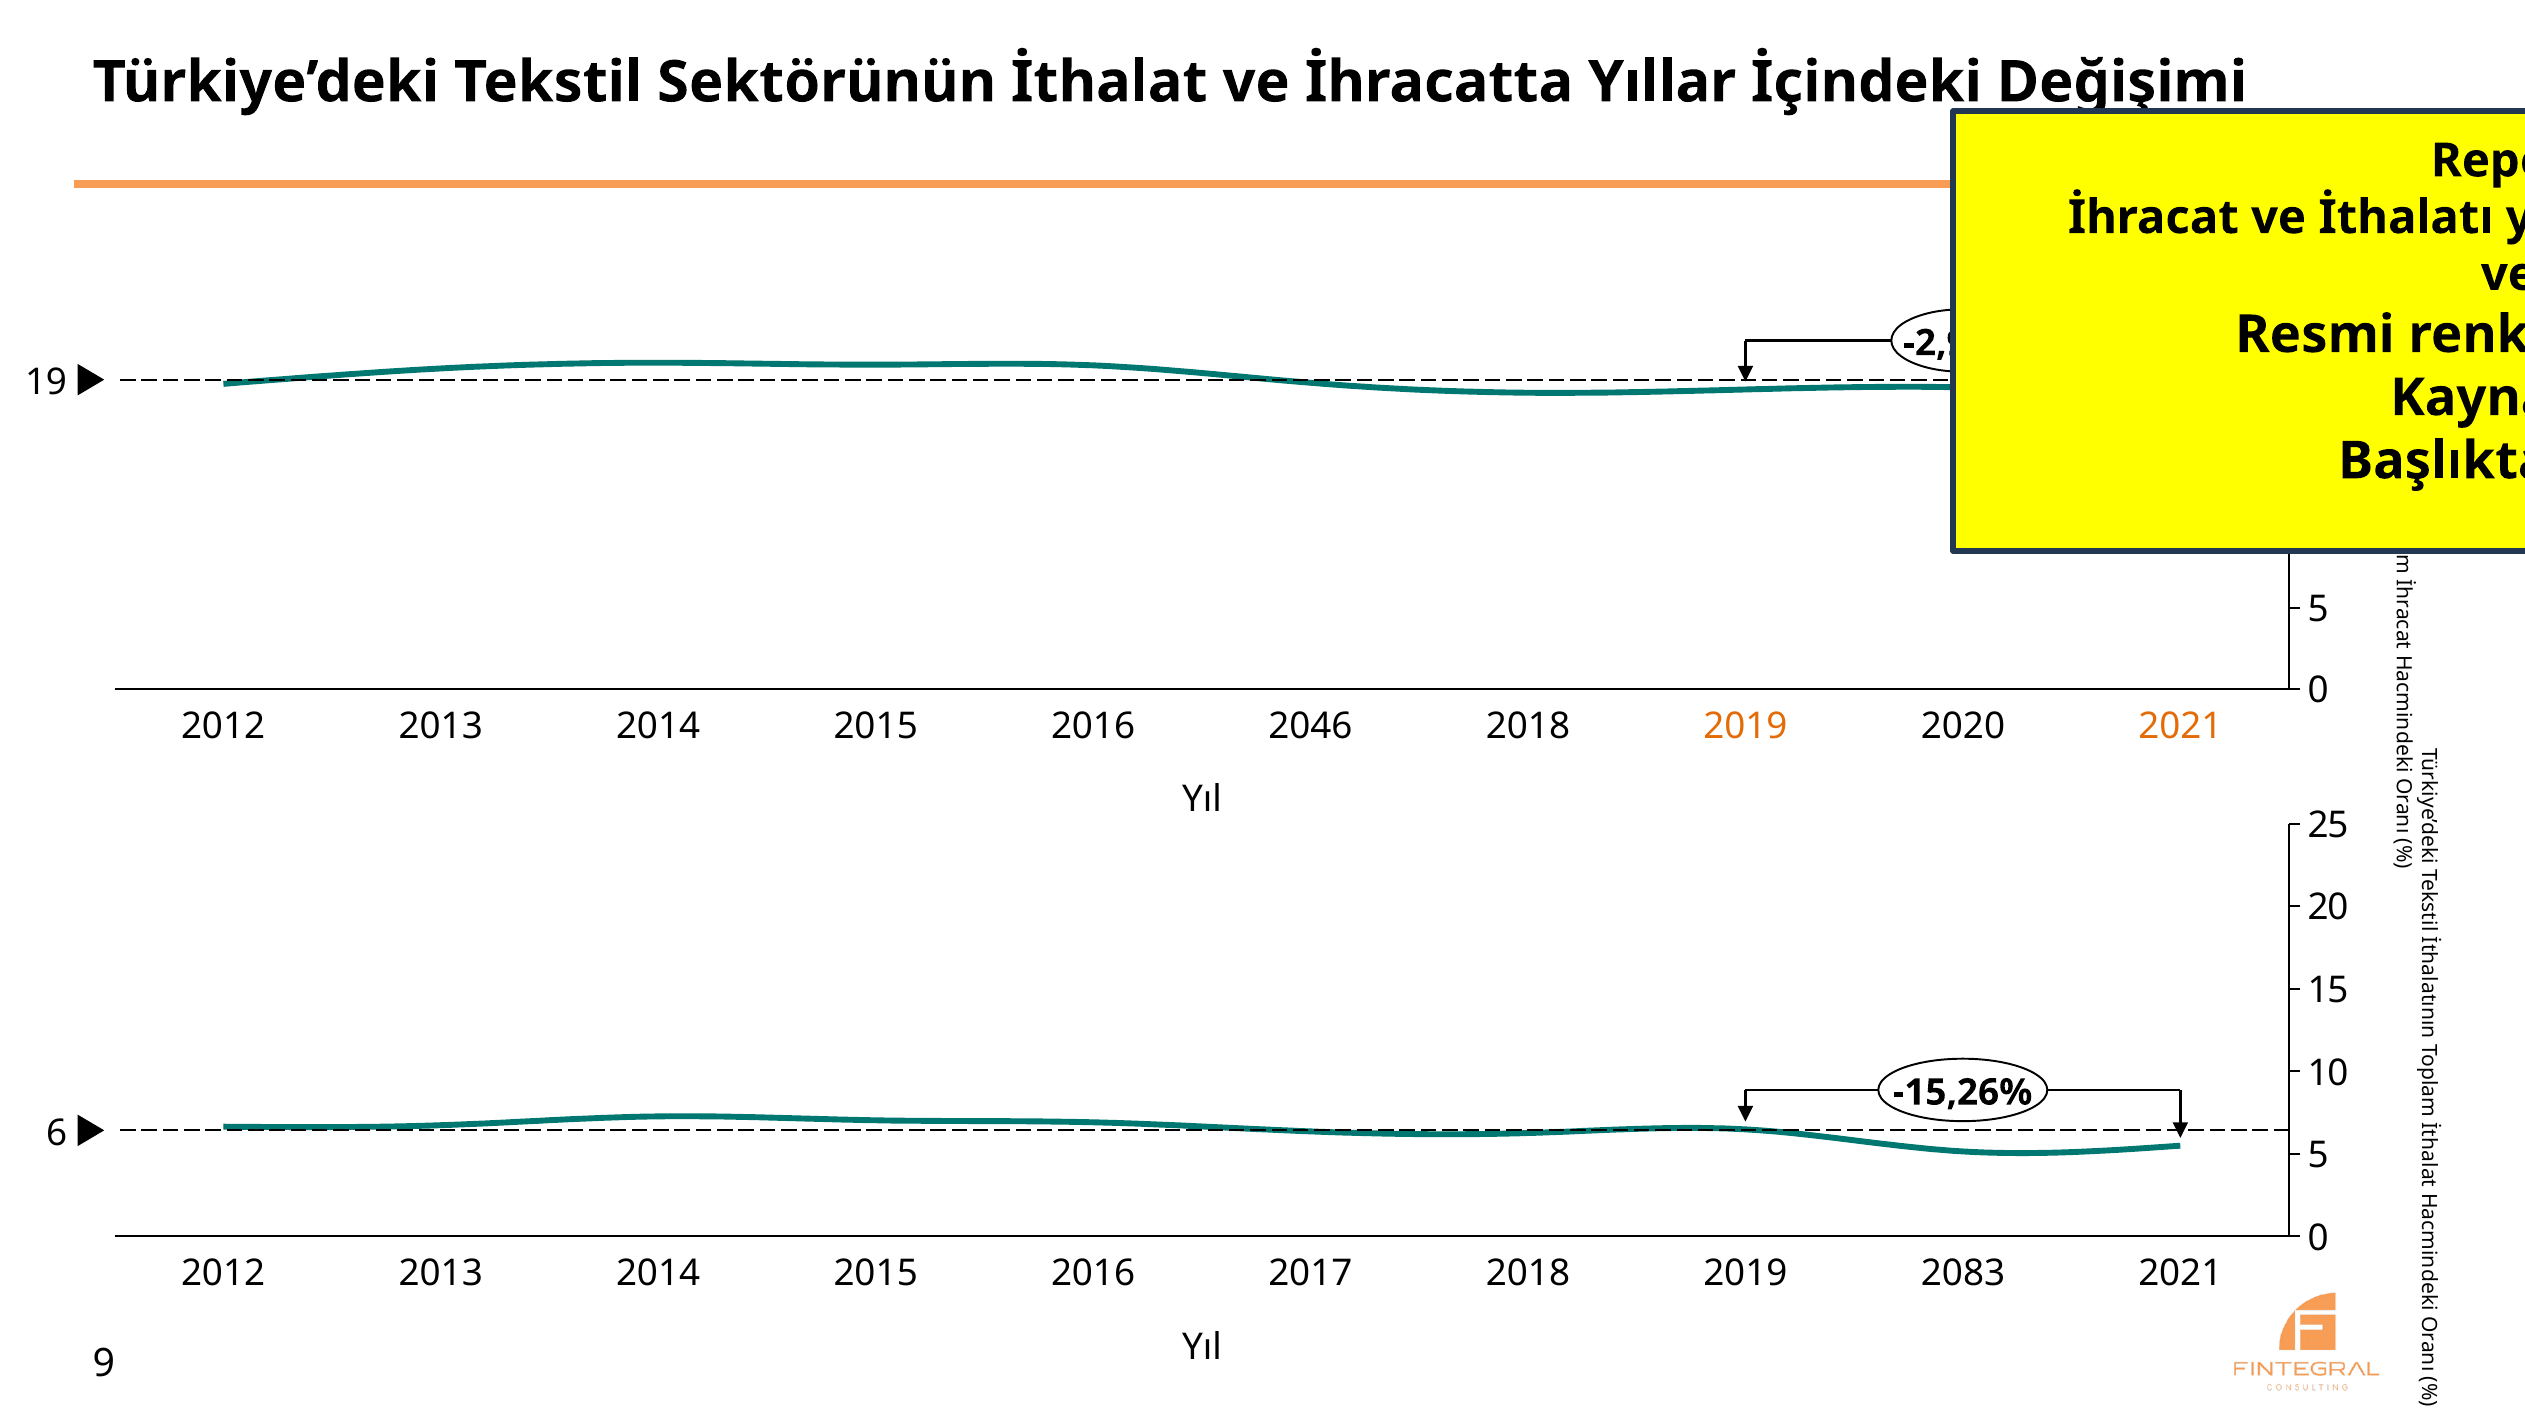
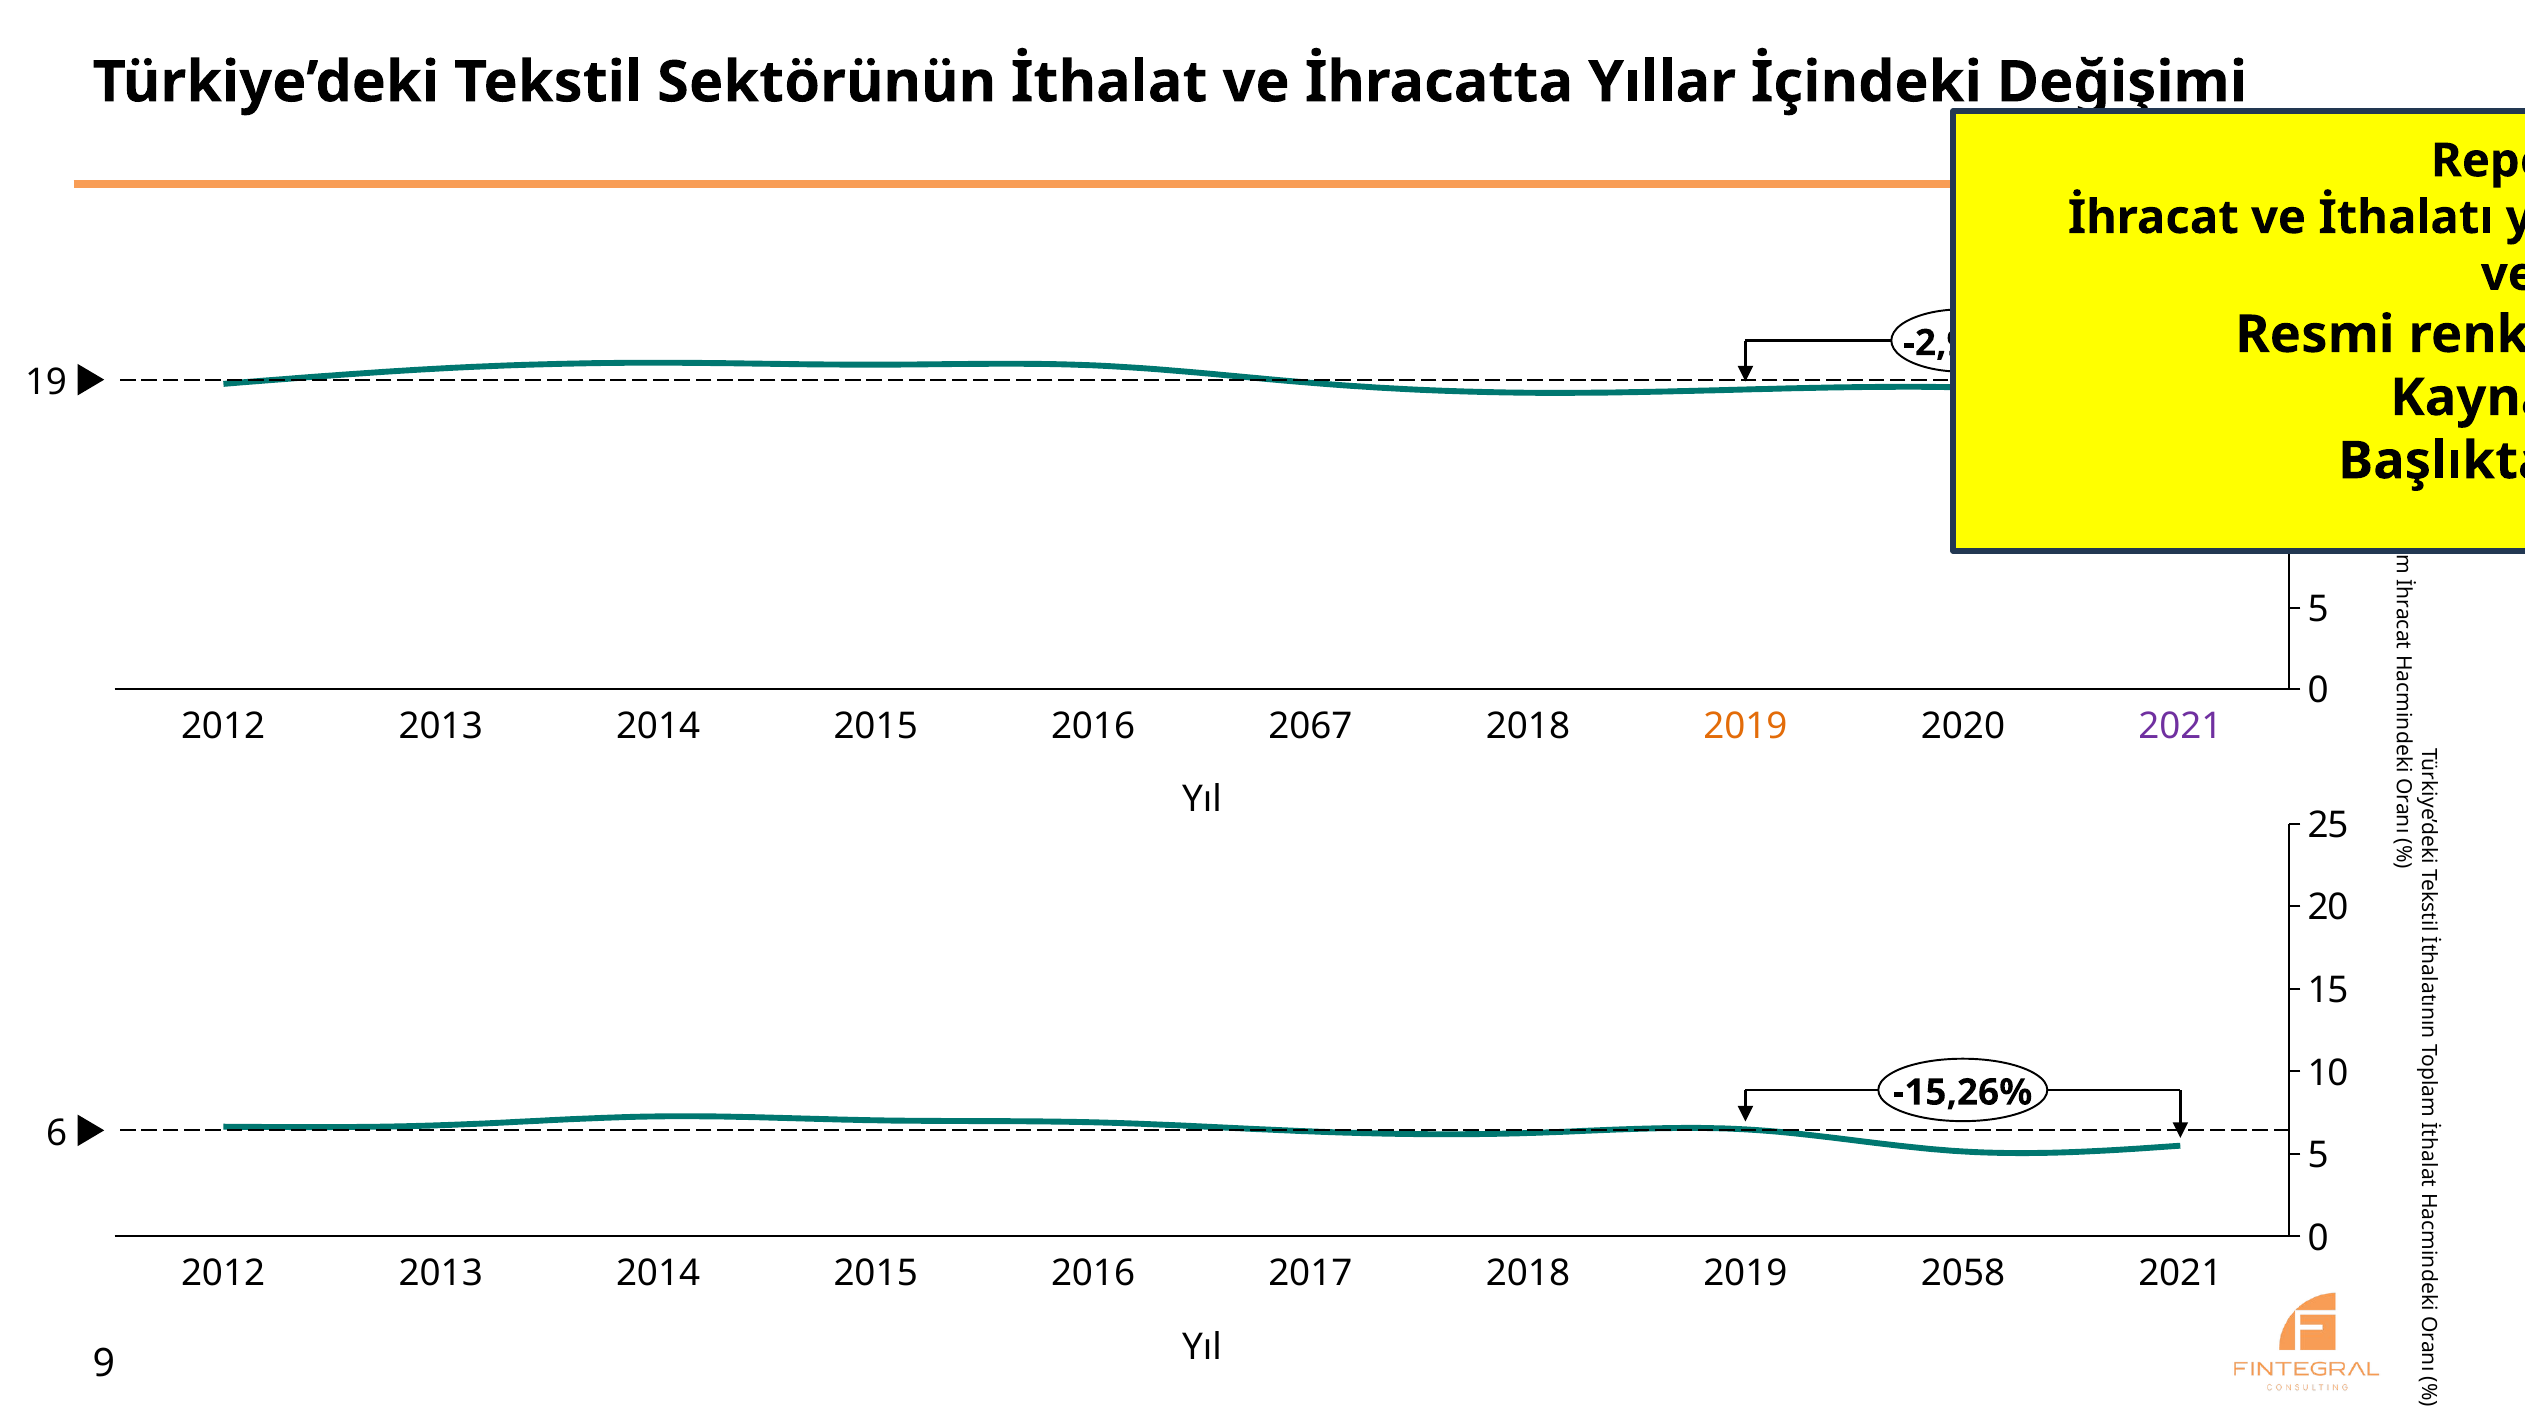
2046: 2046 -> 2067
2021 at (2180, 726) colour: orange -> purple
2083: 2083 -> 2058
